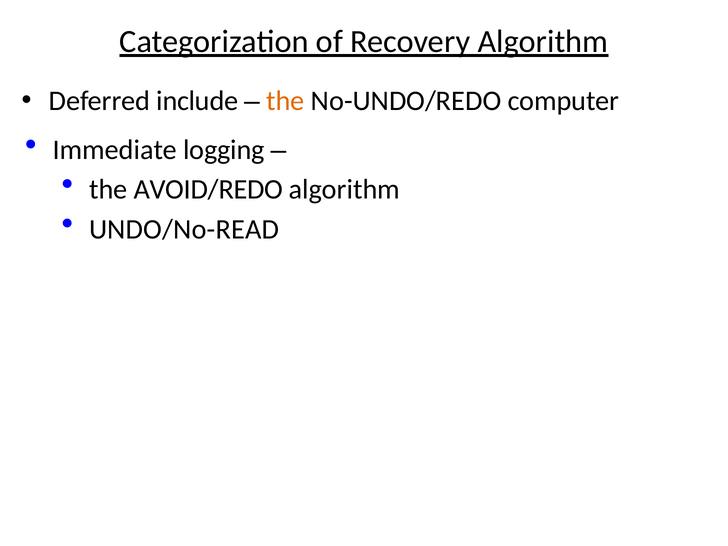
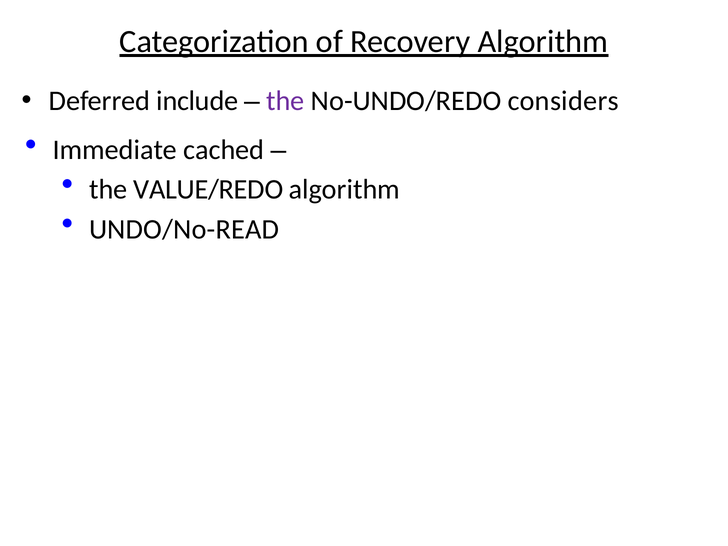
the at (285, 101) colour: orange -> purple
computer: computer -> considers
logging: logging -> cached
AVOID/REDO: AVOID/REDO -> VALUE/REDO
